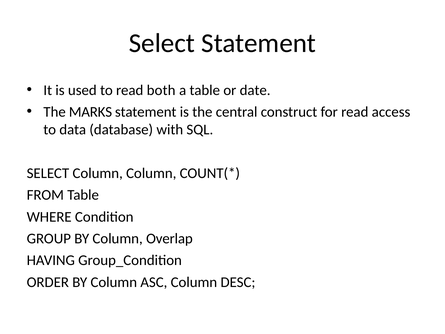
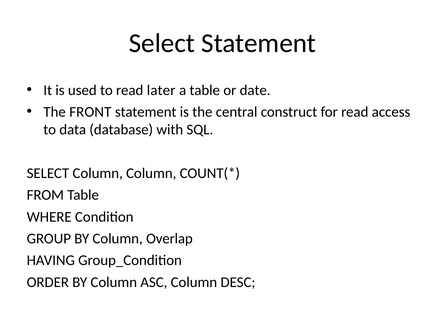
both: both -> later
MARKS: MARKS -> FRONT
